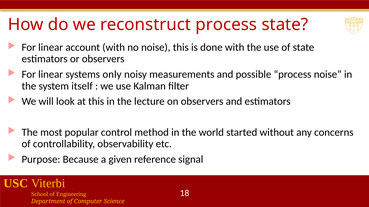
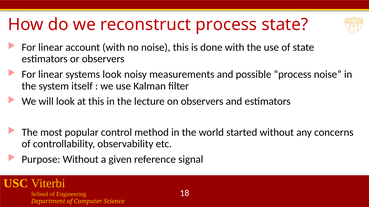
systems only: only -> look
Purpose Because: Because -> Without
